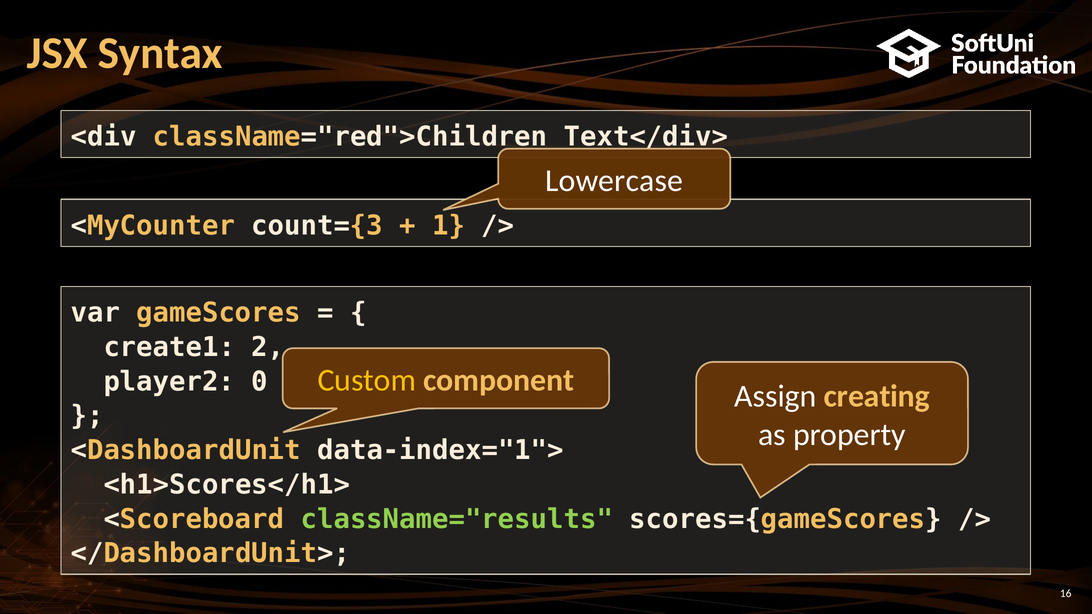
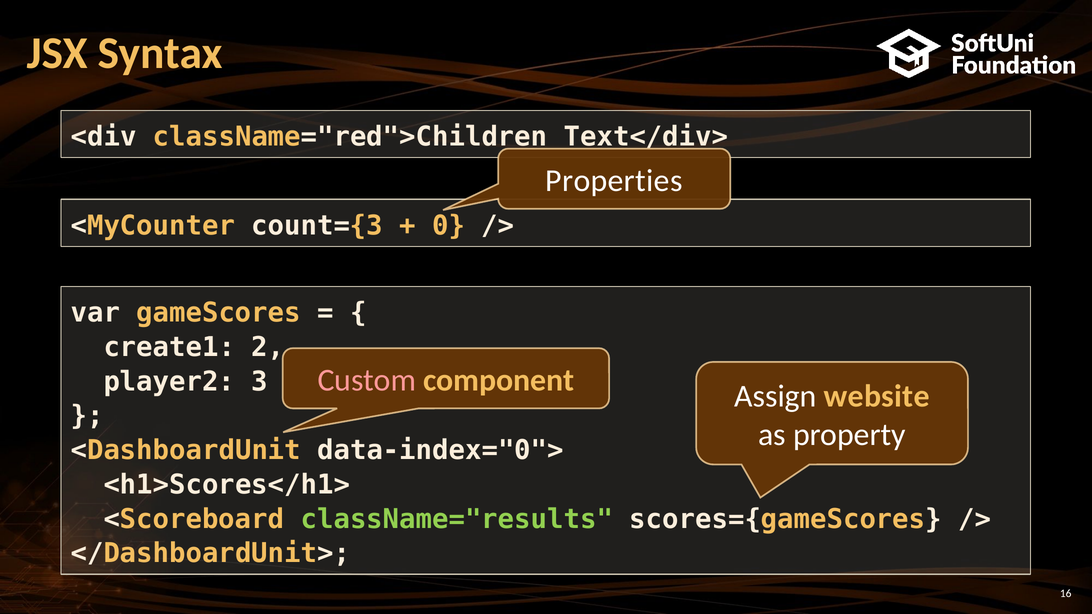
Lowercase: Lowercase -> Properties
1: 1 -> 0
Custom colour: yellow -> pink
0: 0 -> 3
creating: creating -> website
data-index="1">: data-index="1"> -> data-index="0">
